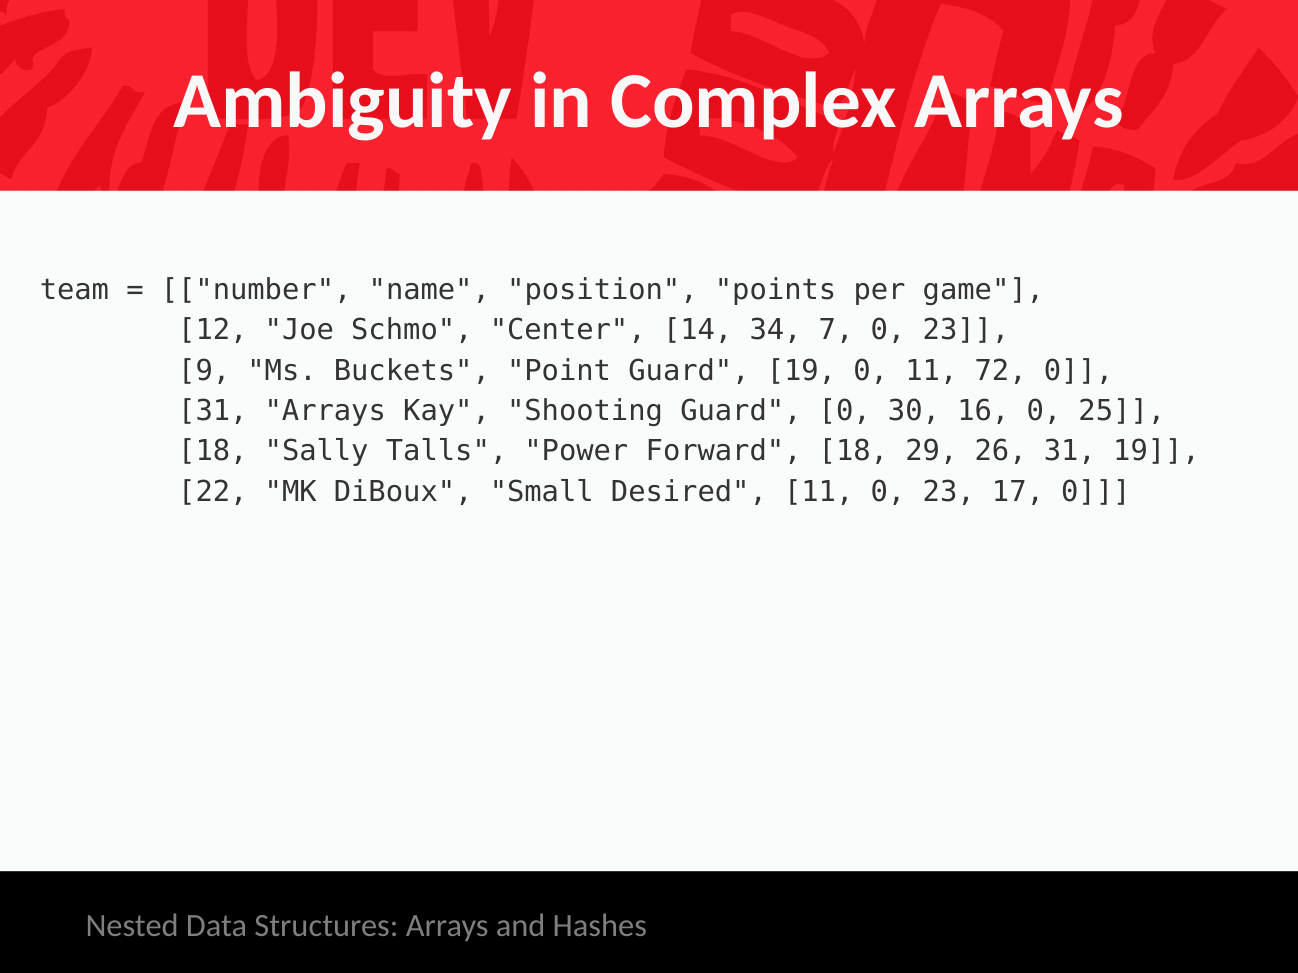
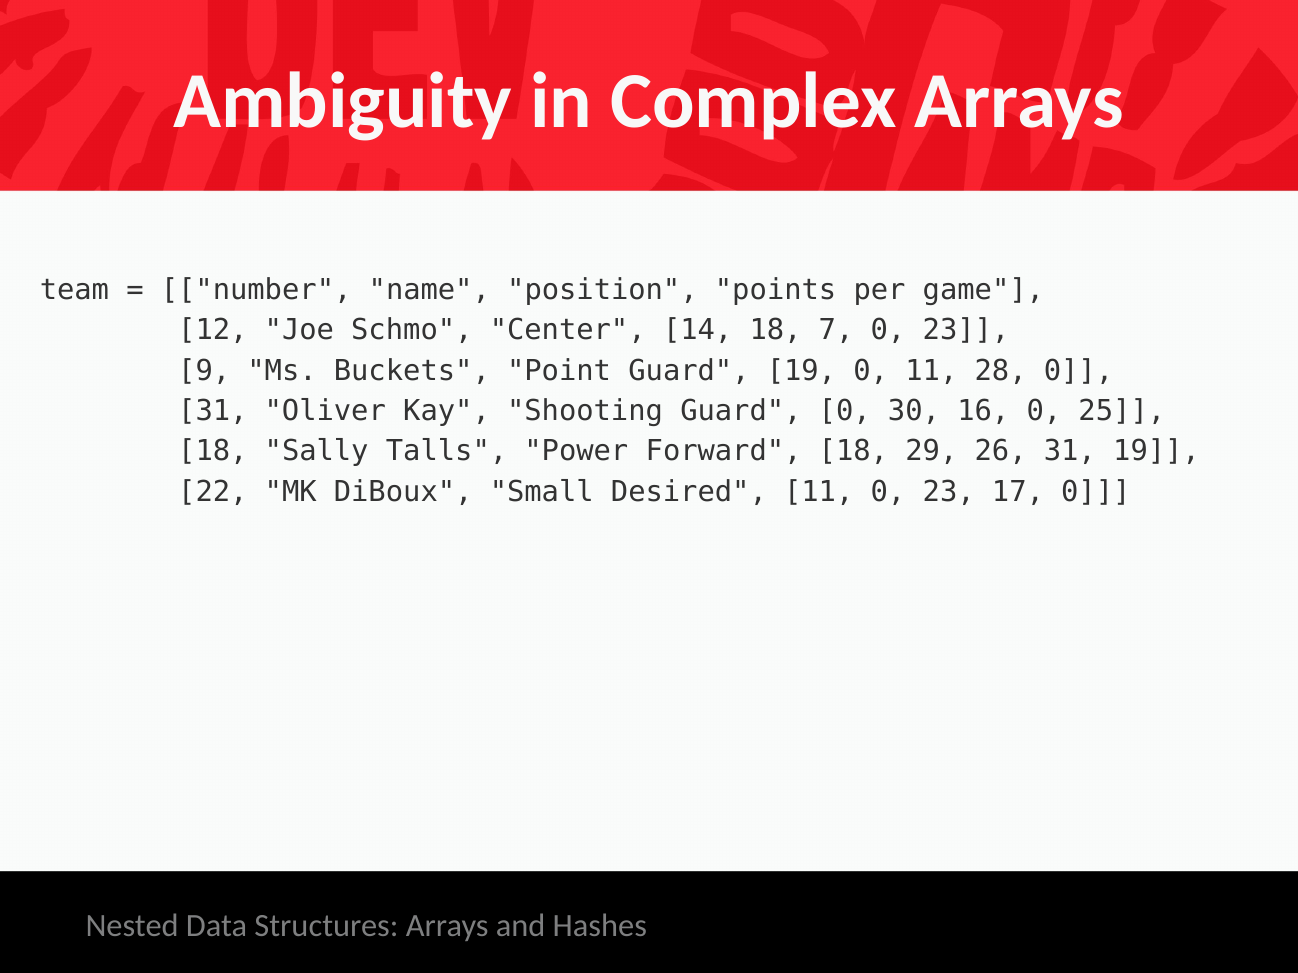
14 34: 34 -> 18
72: 72 -> 28
31 Arrays: Arrays -> Oliver
